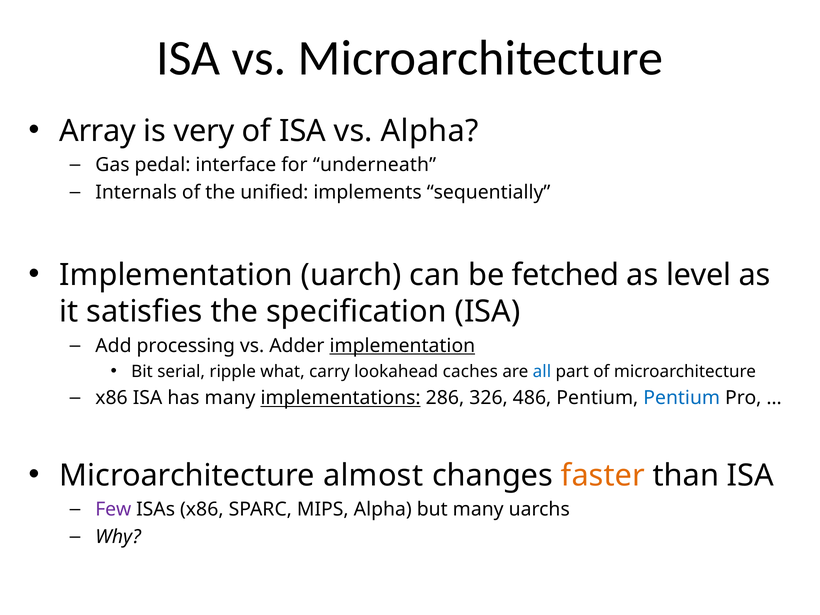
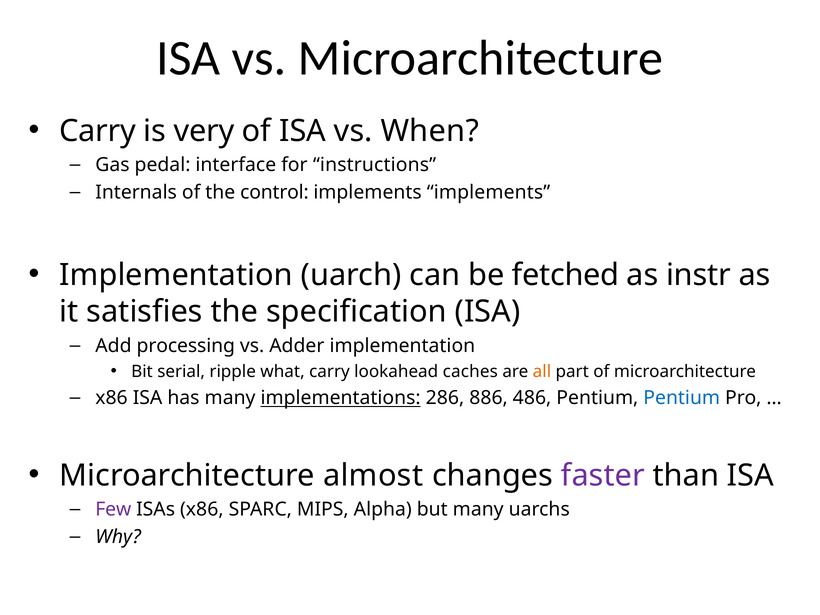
Array at (98, 131): Array -> Carry
vs Alpha: Alpha -> When
underneath: underneath -> instructions
unified: unified -> control
implements sequentially: sequentially -> implements
level: level -> instr
implementation at (402, 346) underline: present -> none
all colour: blue -> orange
326: 326 -> 886
faster colour: orange -> purple
